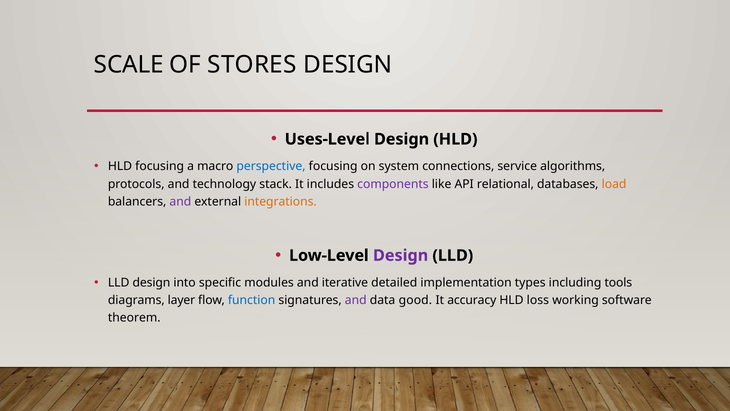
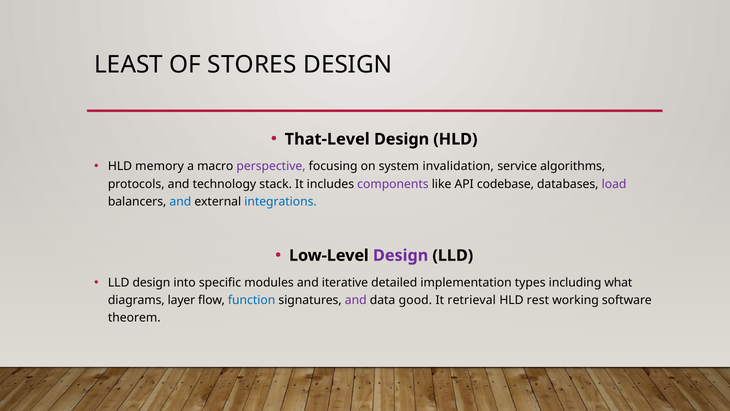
SCALE: SCALE -> LEAST
Uses-Level: Uses-Level -> That-Level
HLD focusing: focusing -> memory
perspective colour: blue -> purple
connections: connections -> invalidation
relational: relational -> codebase
load colour: orange -> purple
and at (180, 201) colour: purple -> blue
integrations colour: orange -> blue
tools: tools -> what
accuracy: accuracy -> retrieval
loss: loss -> rest
